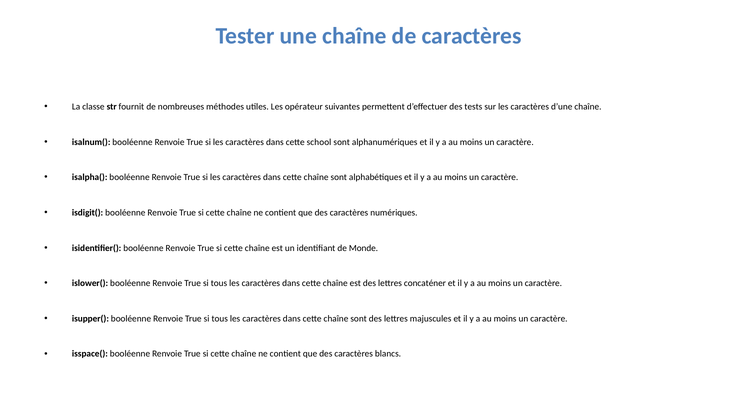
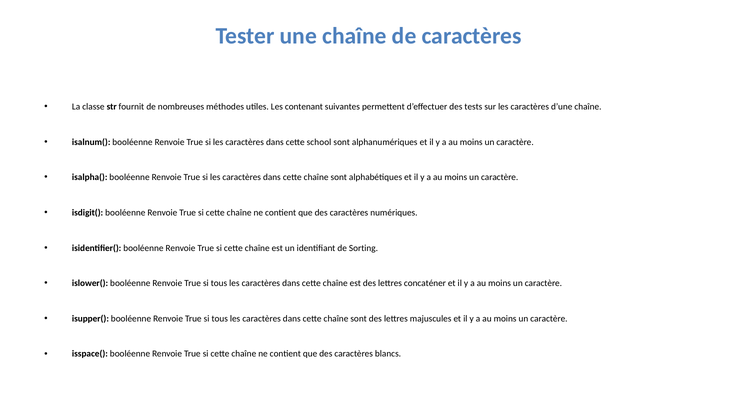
opérateur: opérateur -> contenant
Monde: Monde -> Sorting
